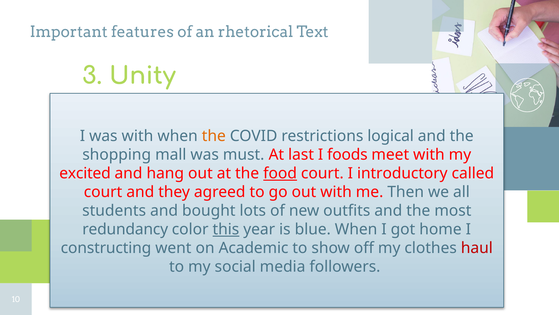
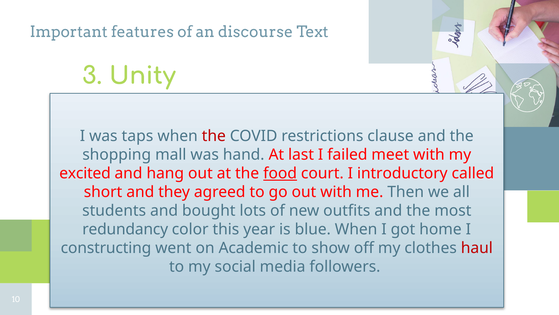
rhetorical: rhetorical -> discourse
was with: with -> taps
the at (214, 136) colour: orange -> red
logical: logical -> clause
must: must -> hand
foods: foods -> failed
court at (103, 192): court -> short
this underline: present -> none
